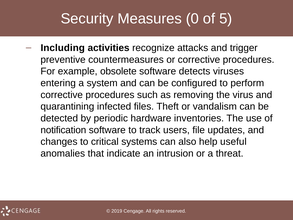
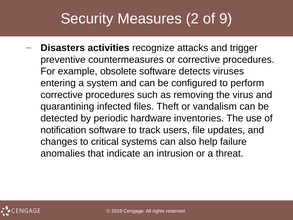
0: 0 -> 2
5: 5 -> 9
Including: Including -> Disasters
useful: useful -> failure
